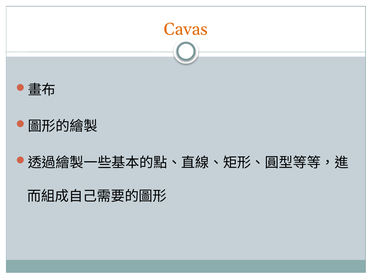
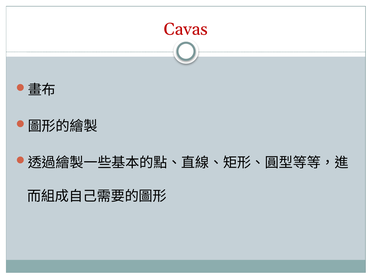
Cavas colour: orange -> red
